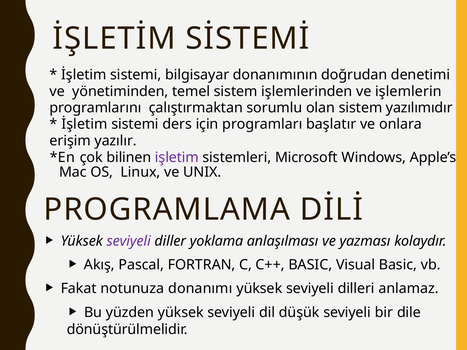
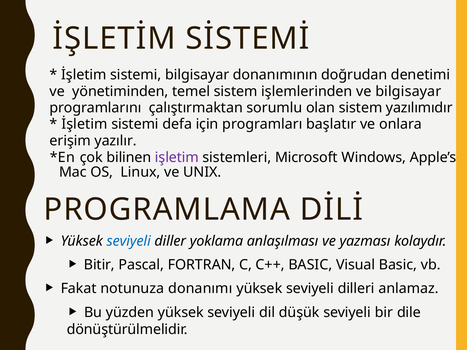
ve işlemlerin: işlemlerin -> bilgisayar
ders: ders -> defa
seviyeli at (129, 241) colour: purple -> blue
Akış: Akış -> Bitir
